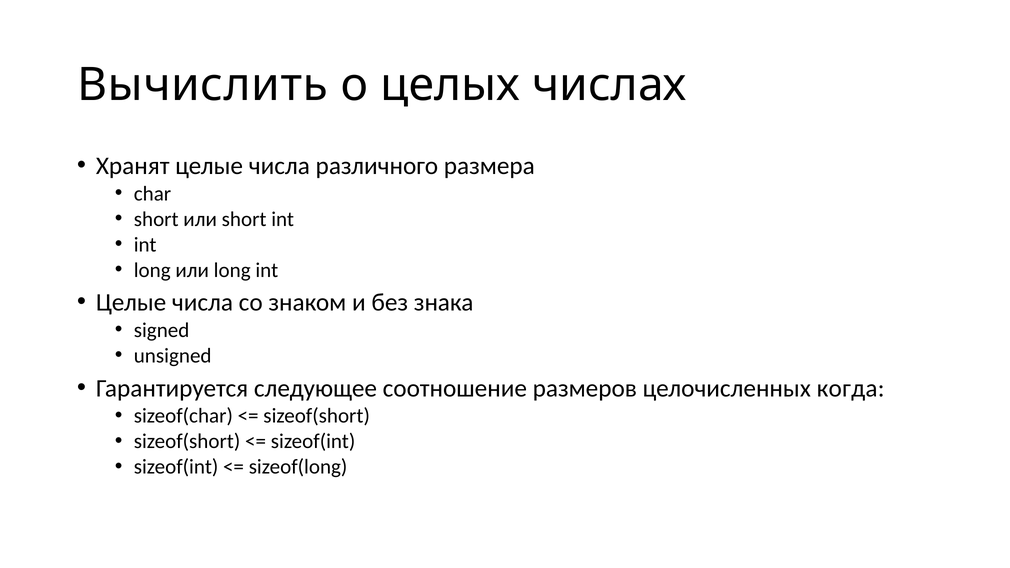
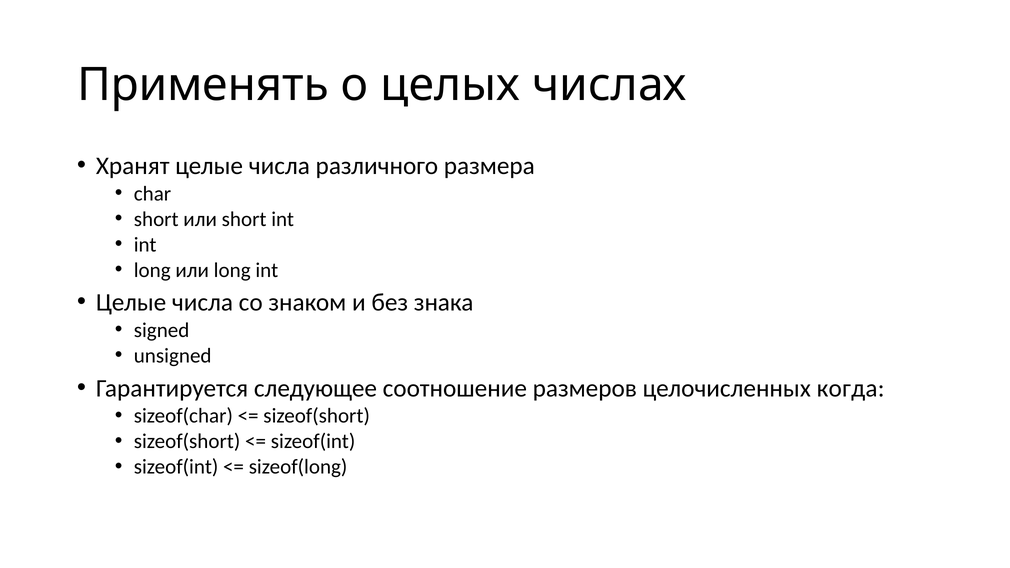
Вычислить: Вычислить -> Применять
